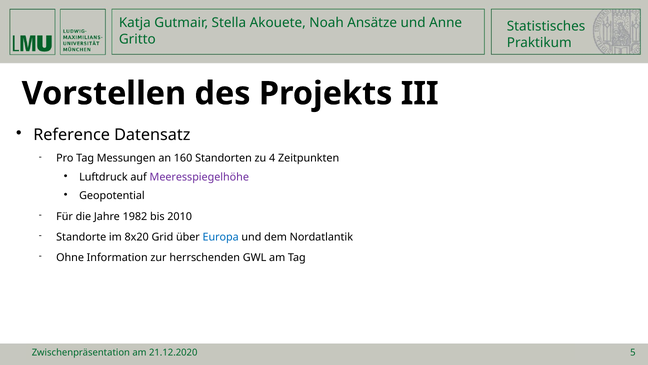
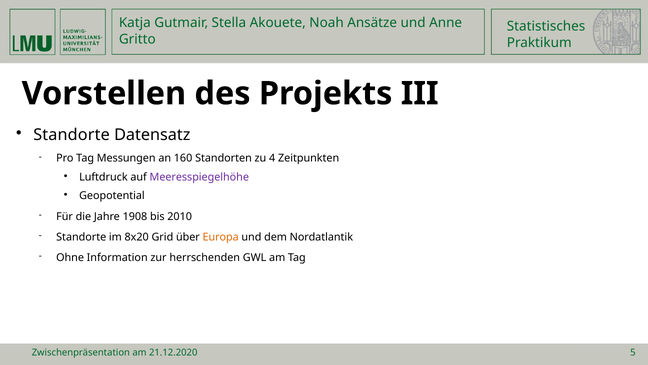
Reference at (72, 135): Reference -> Standorte
1982: 1982 -> 1908
Europa colour: blue -> orange
